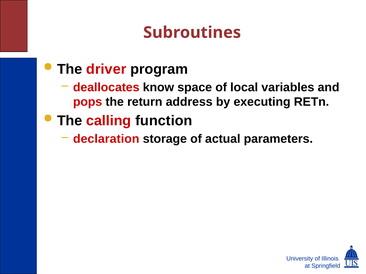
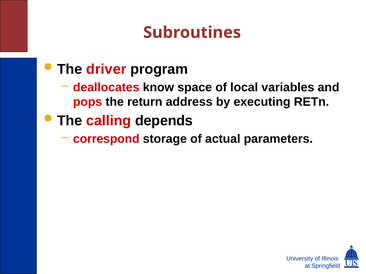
function: function -> depends
declaration: declaration -> correspond
